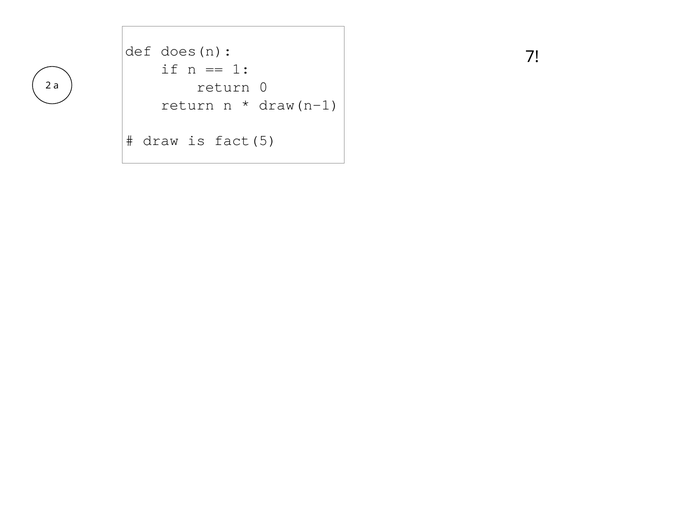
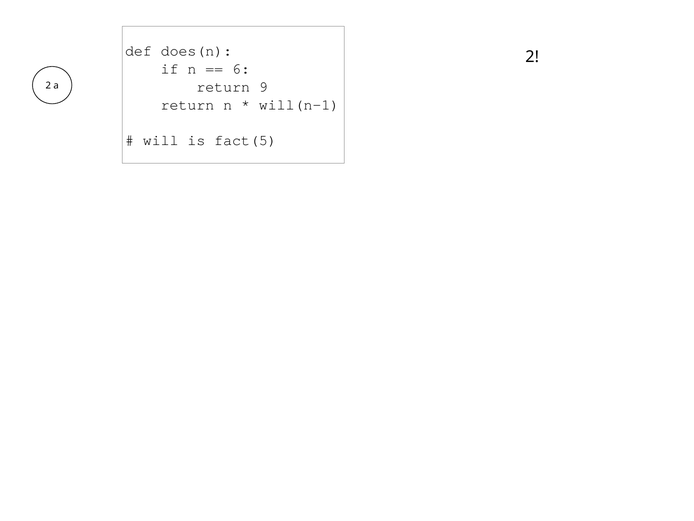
7 at (532, 57): 7 -> 2
1: 1 -> 6
0: 0 -> 9
draw(n-1: draw(n-1 -> will(n-1
draw: draw -> will
